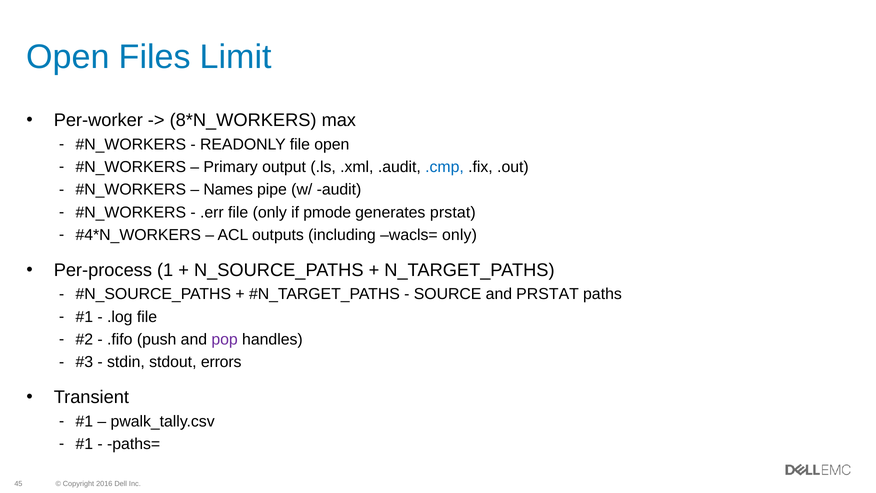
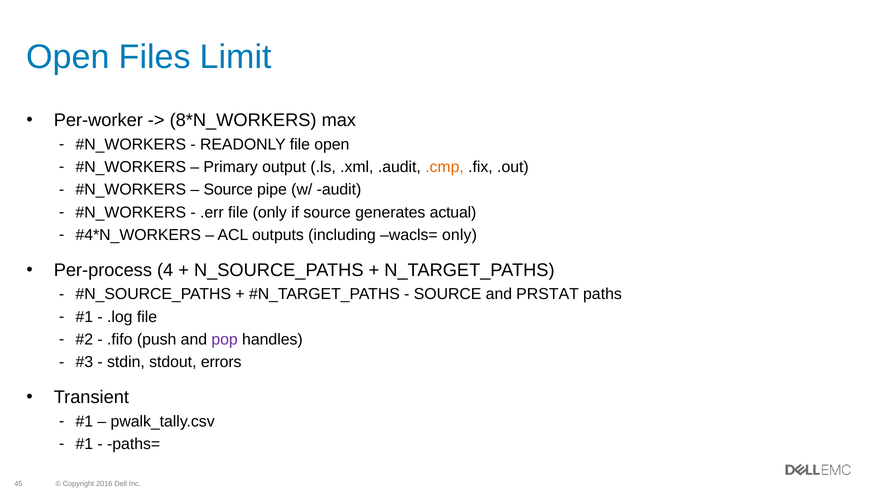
.cmp colour: blue -> orange
Names at (228, 190): Names -> Source
if pmode: pmode -> source
generates prstat: prstat -> actual
1: 1 -> 4
